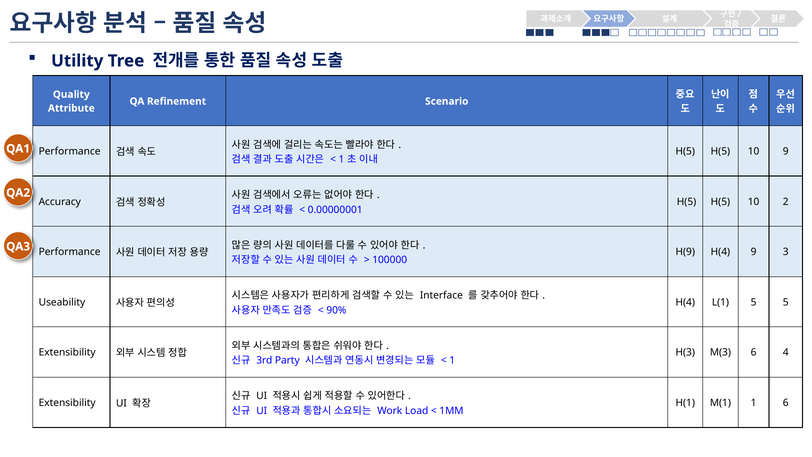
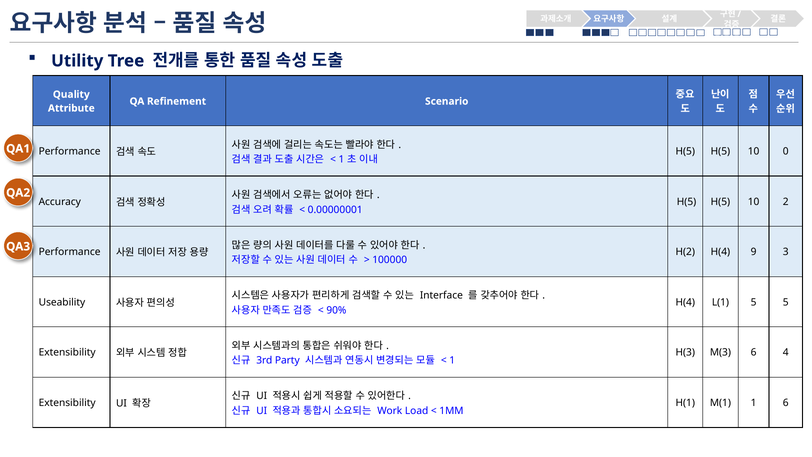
10 9: 9 -> 0
H(9: H(9 -> H(2
